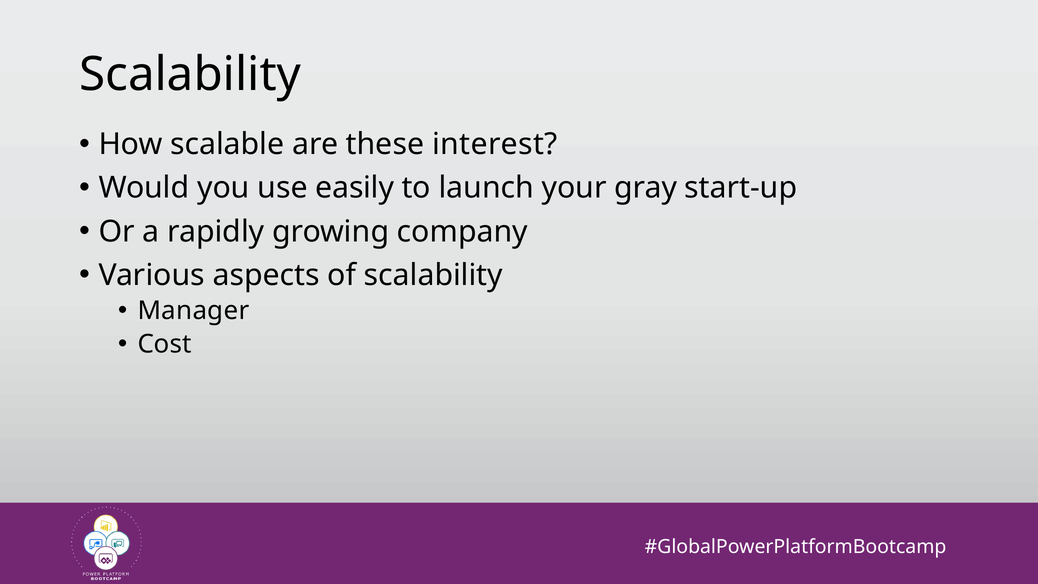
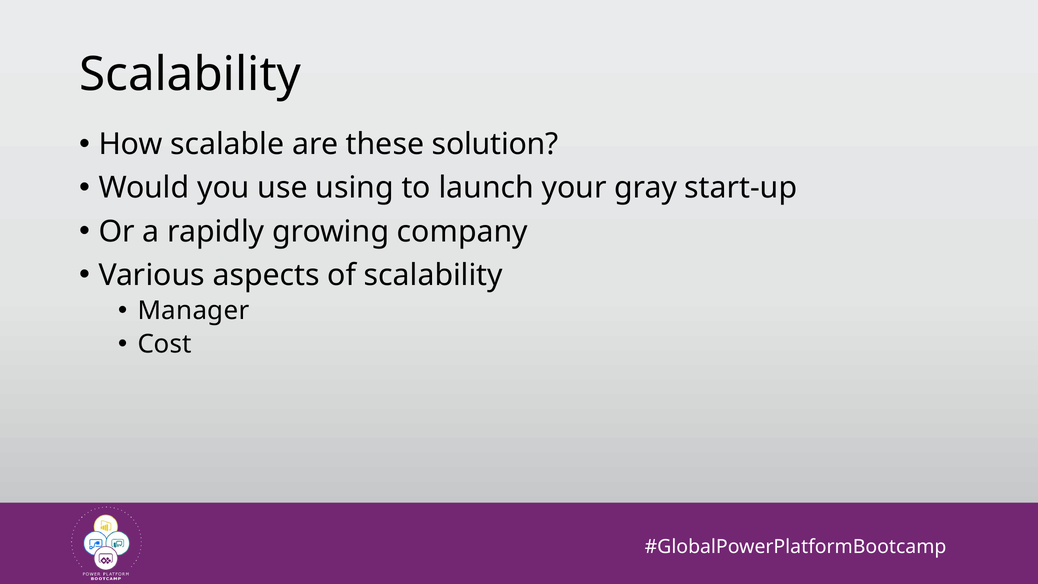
interest: interest -> solution
easily: easily -> using
